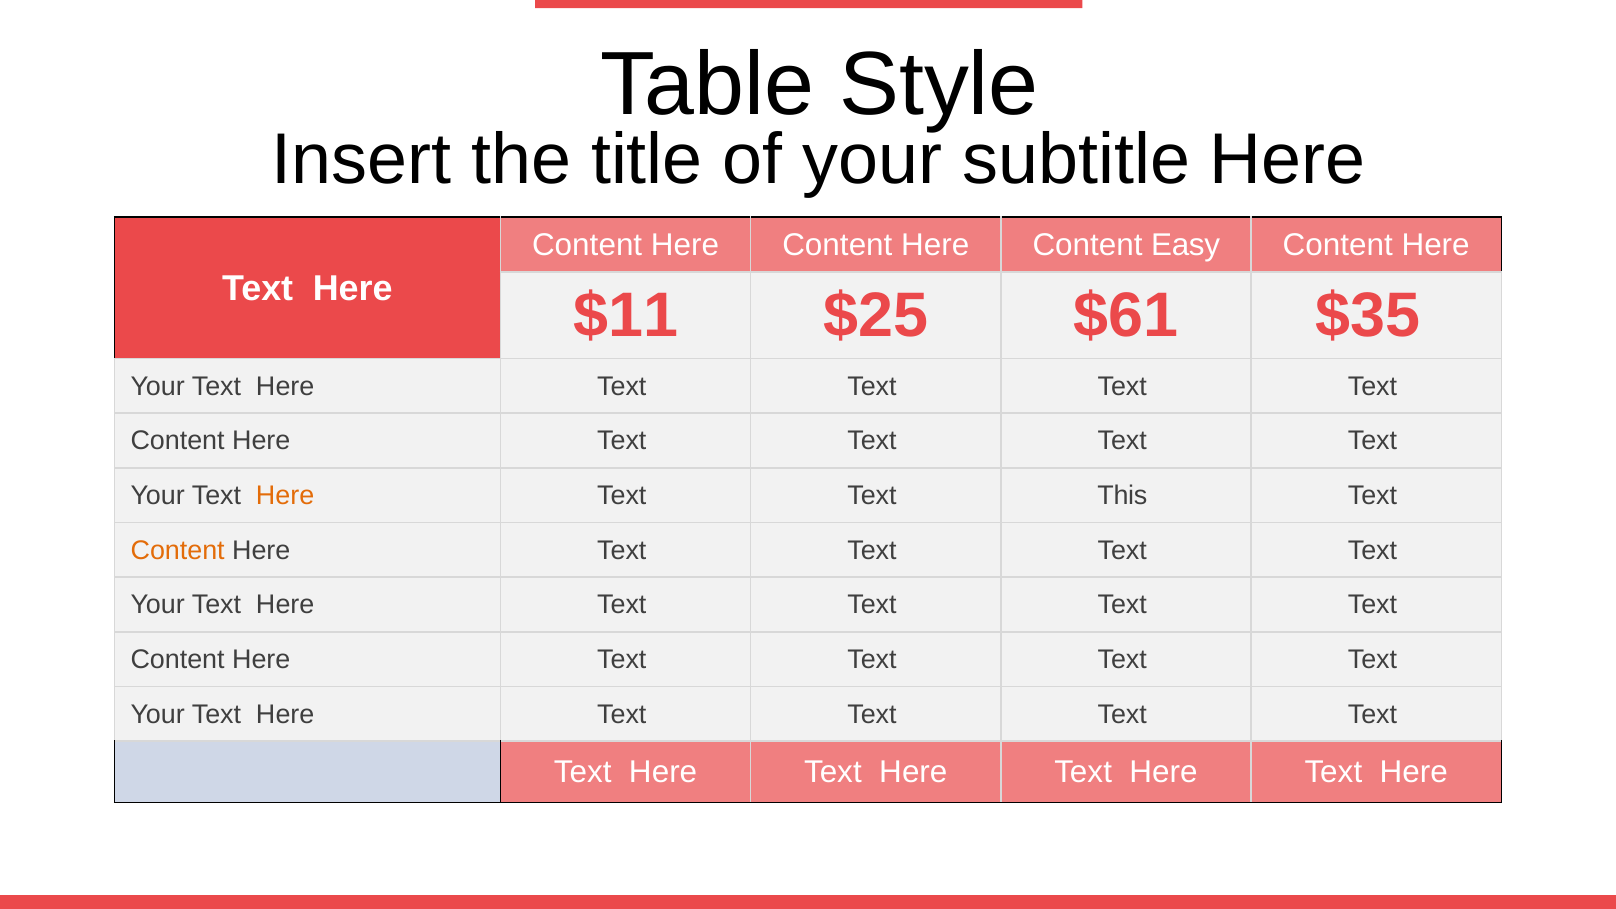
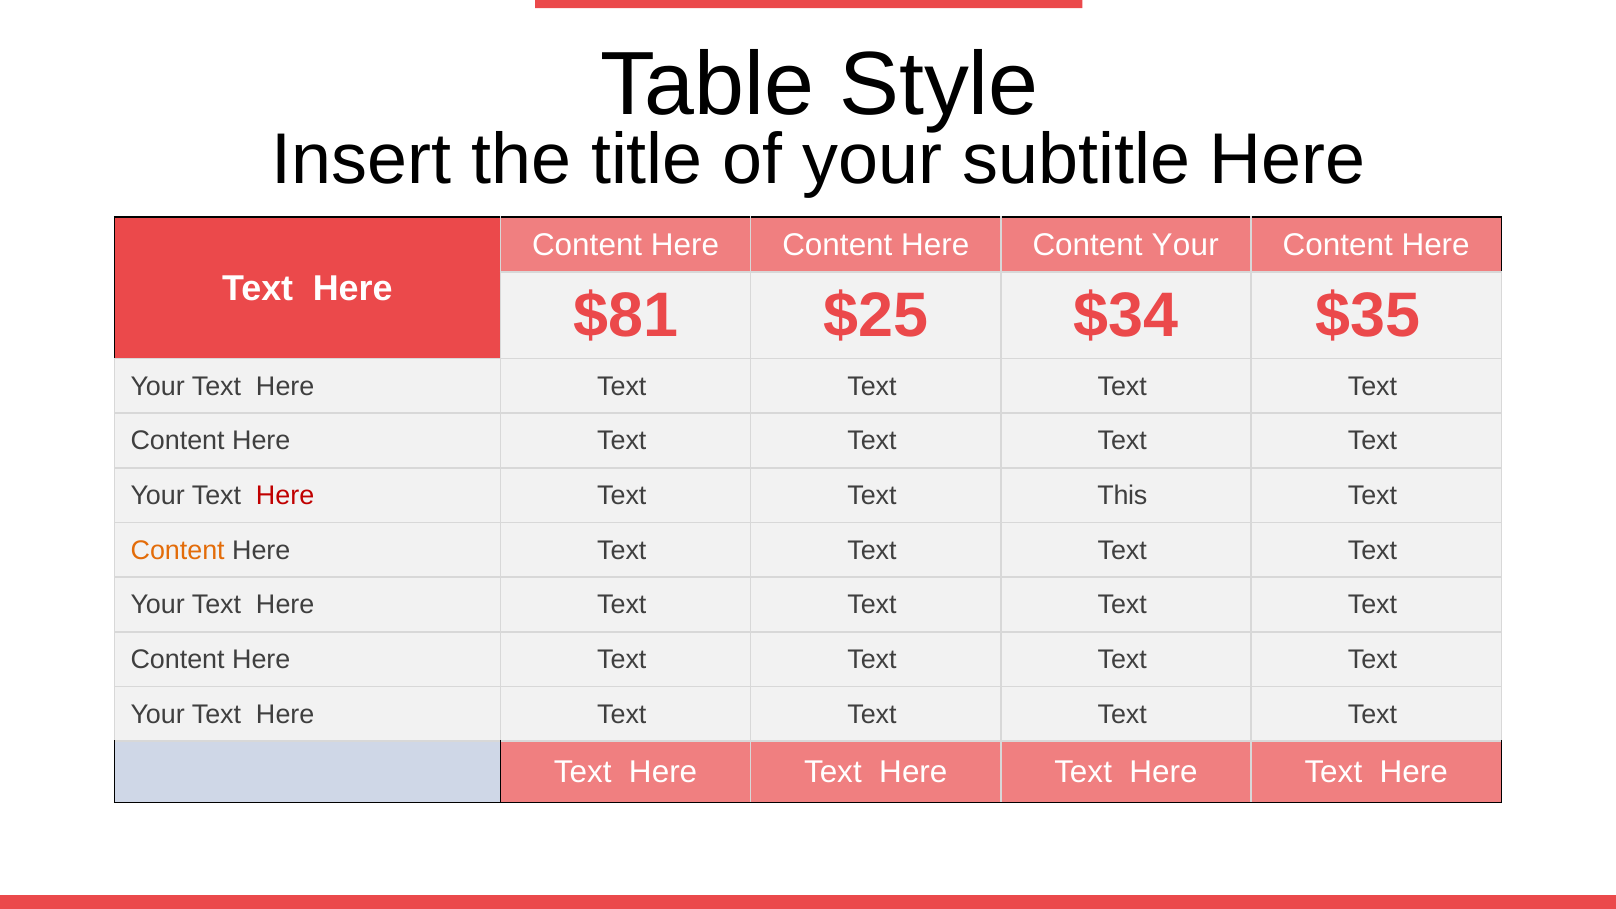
Content Easy: Easy -> Your
$11: $11 -> $81
$61: $61 -> $34
Here at (285, 496) colour: orange -> red
